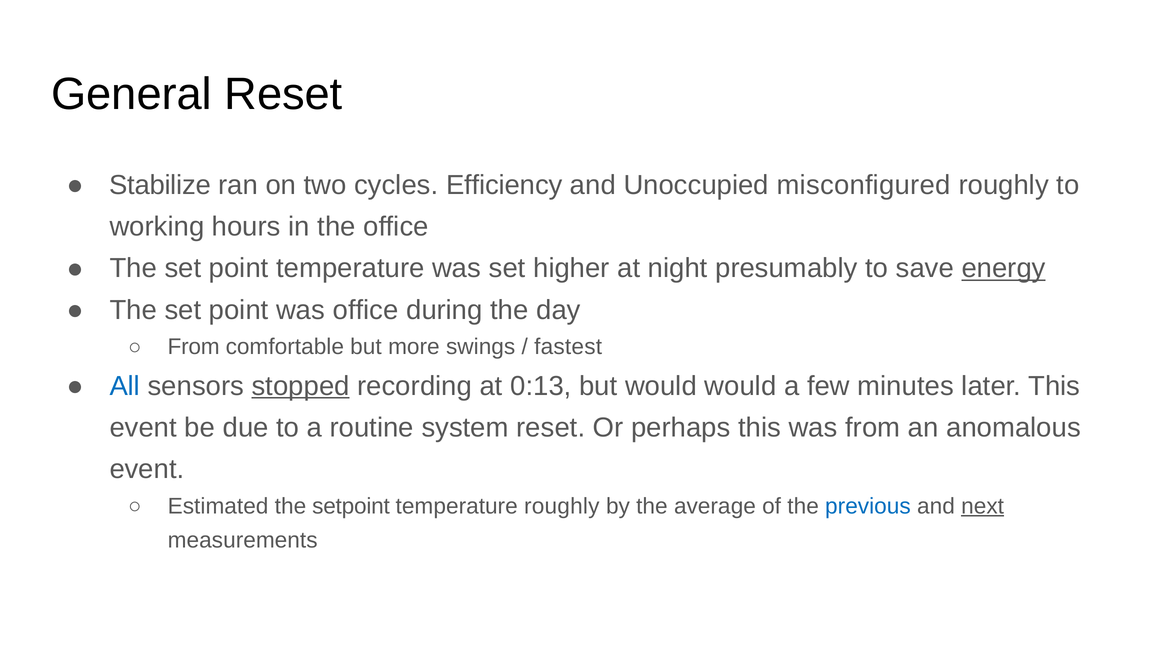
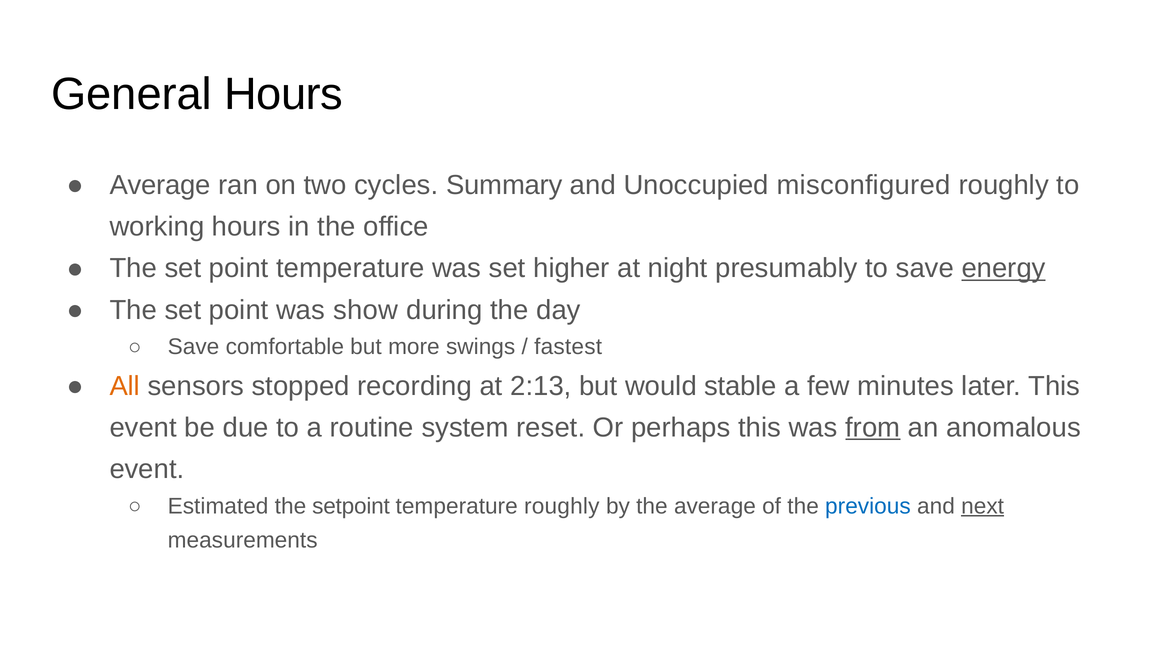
General Reset: Reset -> Hours
Stabilize at (160, 185): Stabilize -> Average
Efficiency: Efficiency -> Summary
was office: office -> show
From at (194, 347): From -> Save
All colour: blue -> orange
stopped underline: present -> none
0:13: 0:13 -> 2:13
would would: would -> stable
from at (873, 427) underline: none -> present
